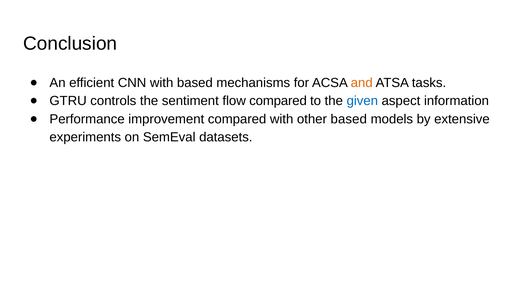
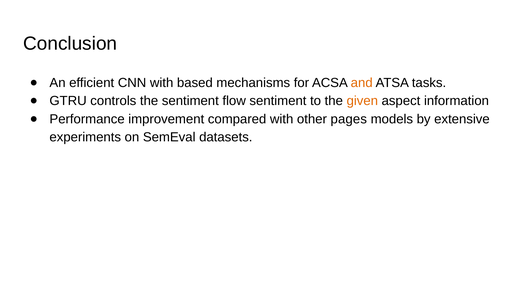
flow compared: compared -> sentiment
given colour: blue -> orange
other based: based -> pages
